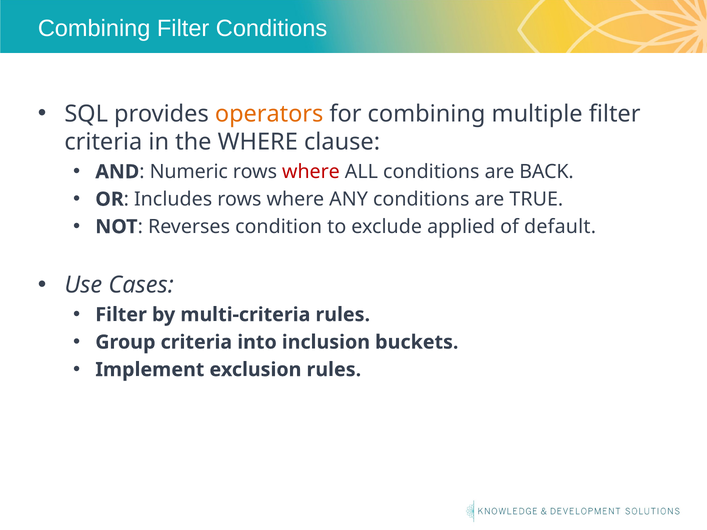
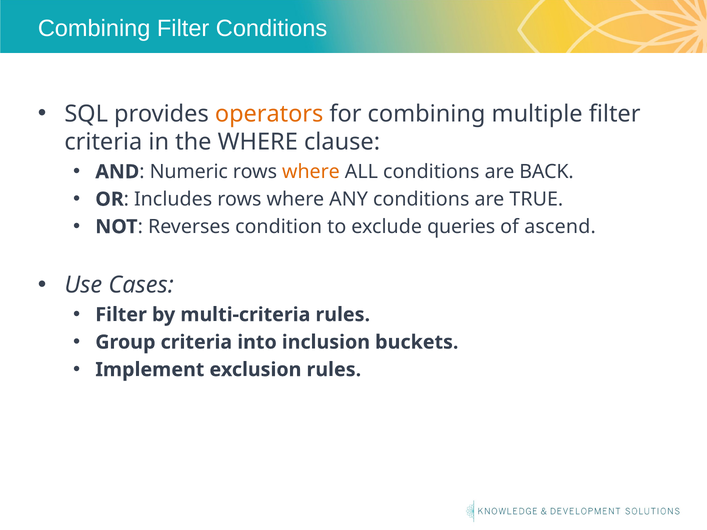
where at (311, 172) colour: red -> orange
applied: applied -> queries
default: default -> ascend
